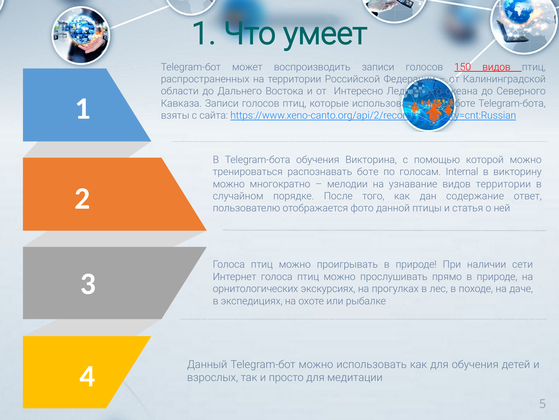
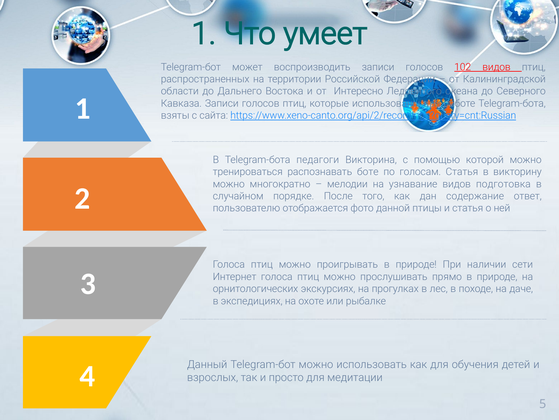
150: 150 -> 102
Telegram-бота обучения: обучения -> педагоги
голосам Internal: Internal -> Статья
видов территории: территории -> подготовка
